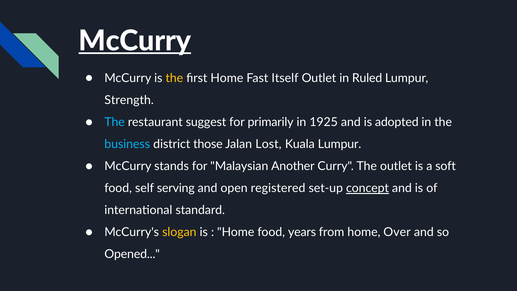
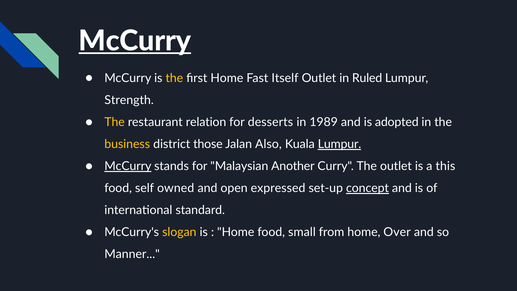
The at (115, 122) colour: light blue -> yellow
suggest: suggest -> relation
primarily: primarily -> desserts
1925: 1925 -> 1989
business colour: light blue -> yellow
Lost: Lost -> Also
Lumpur at (340, 144) underline: none -> present
McCurry at (128, 166) underline: none -> present
soft: soft -> this
serving: serving -> owned
registered: registered -> expressed
years: years -> small
Opened: Opened -> Manner
